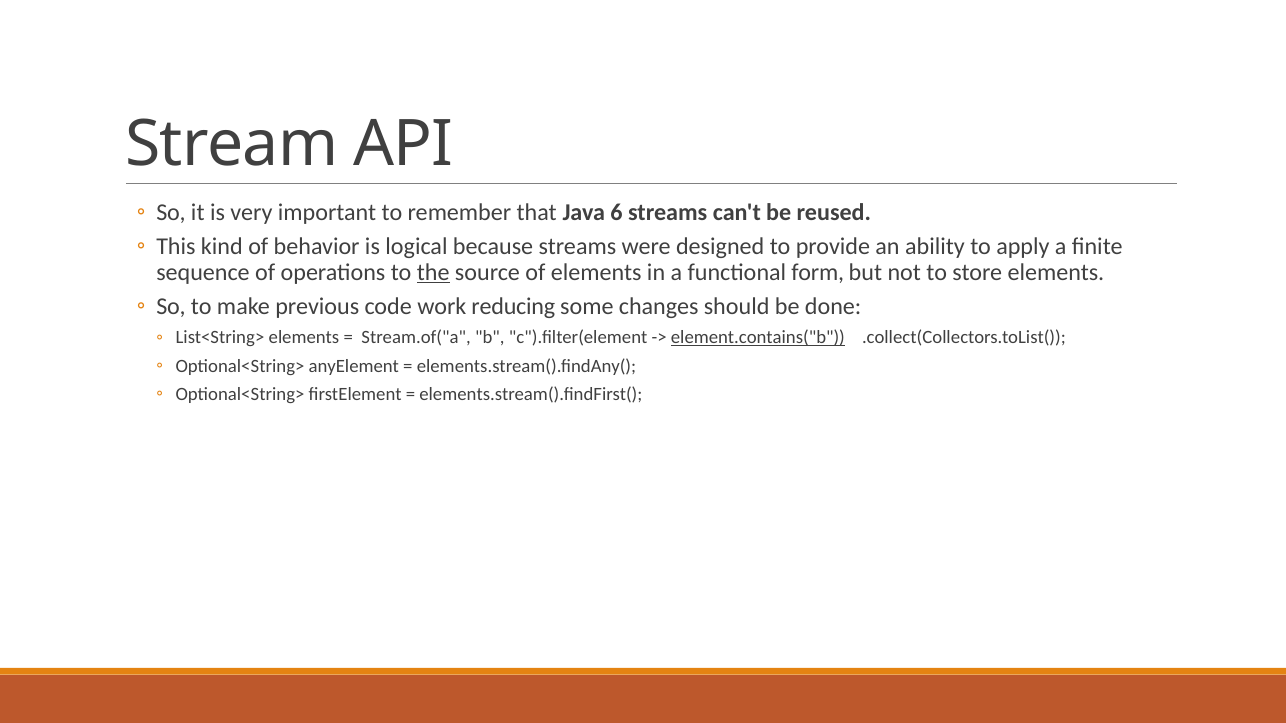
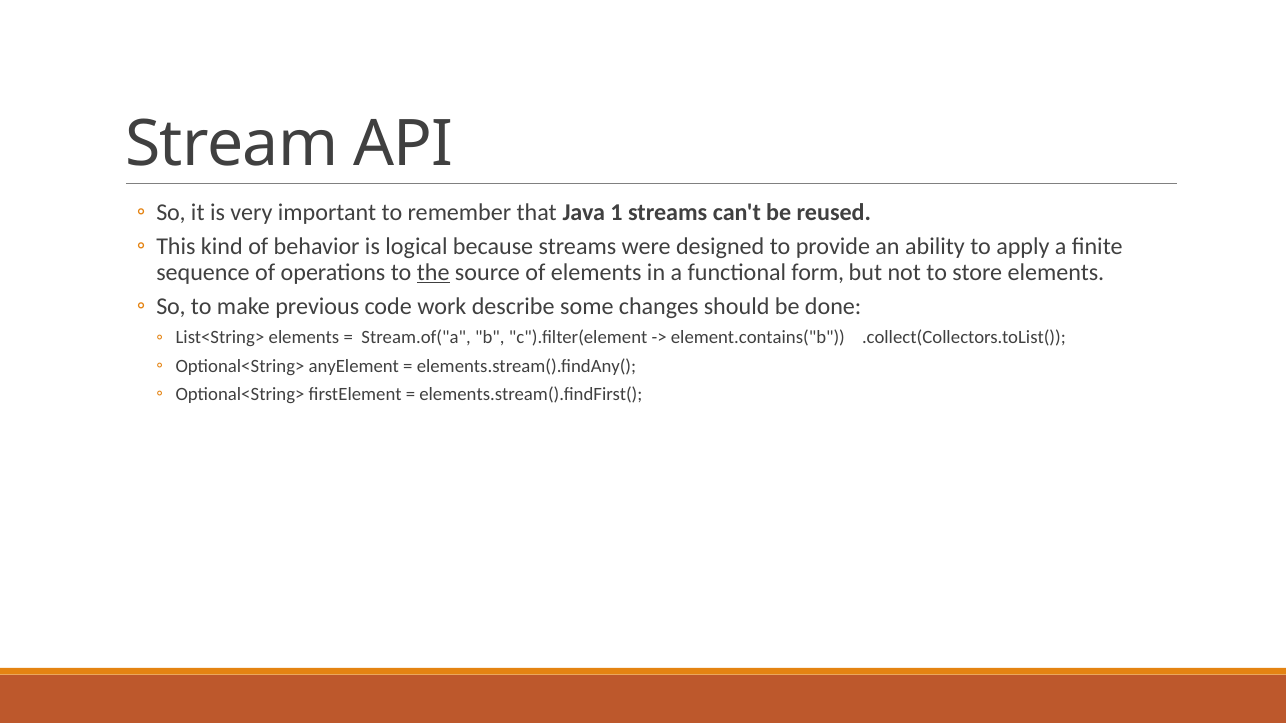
6: 6 -> 1
reducing: reducing -> describe
element.contains("b underline: present -> none
